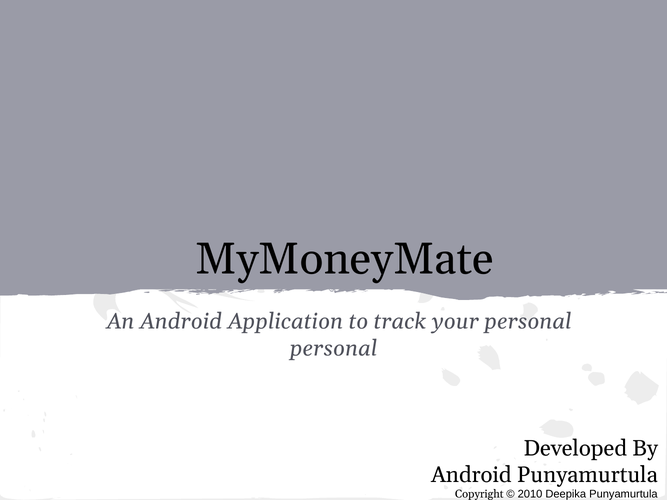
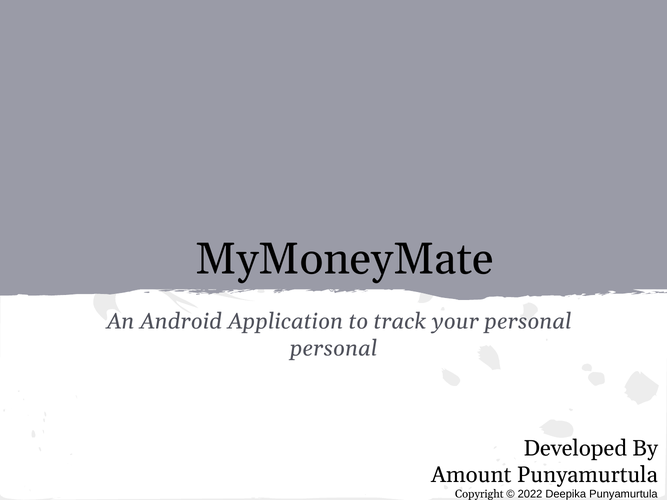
Android at (471, 475): Android -> Amount
2010: 2010 -> 2022
